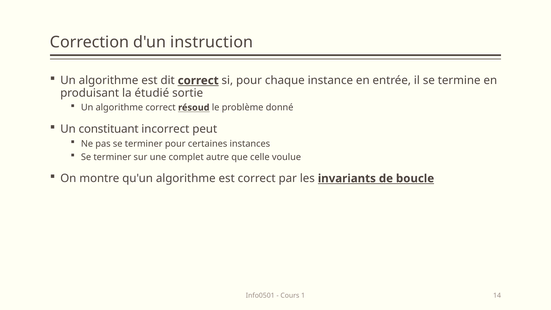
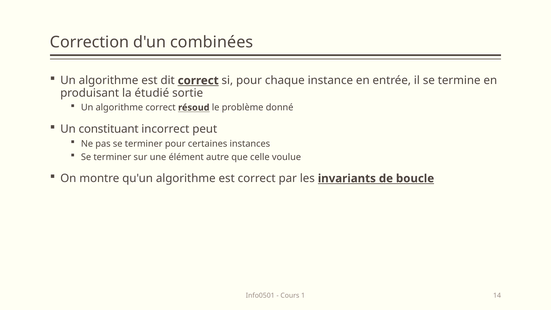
instruction: instruction -> combinées
complet: complet -> élément
